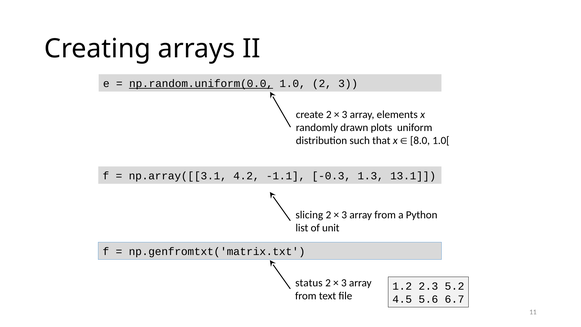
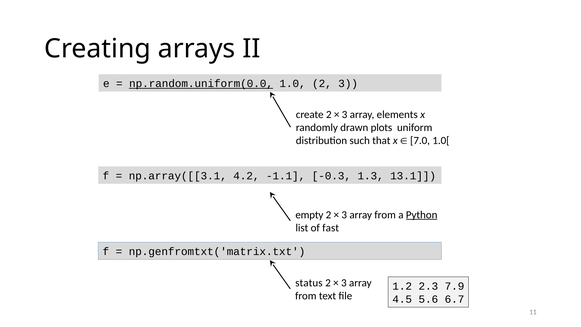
8.0: 8.0 -> 7.0
slicing: slicing -> empty
Python underline: none -> present
unit: unit -> fast
5.2: 5.2 -> 7.9
